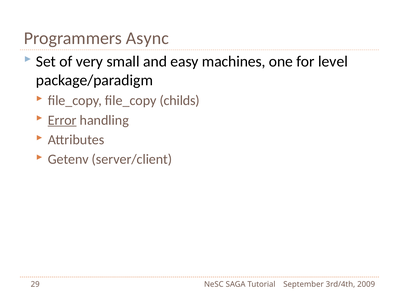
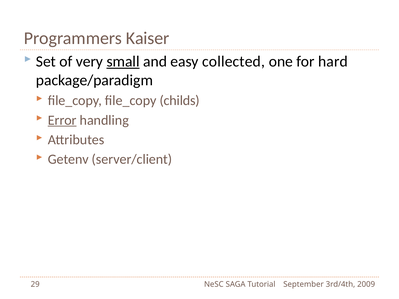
Async: Async -> Kaiser
small underline: none -> present
machines: machines -> collected
level: level -> hard
